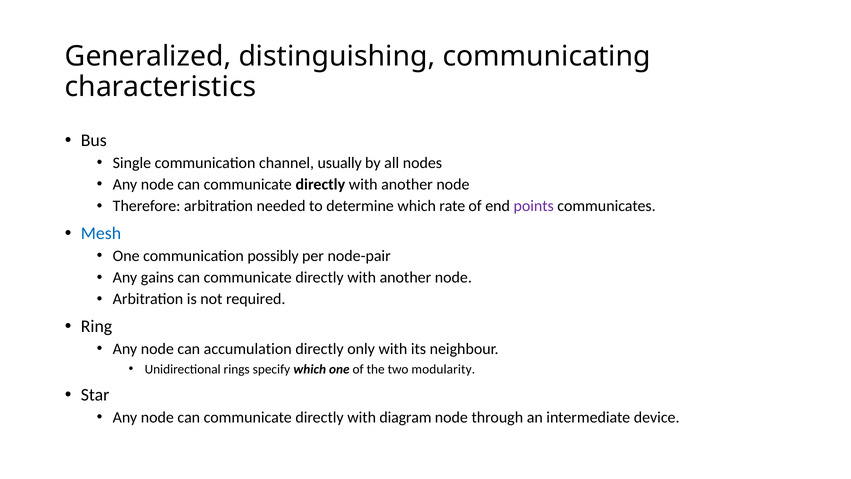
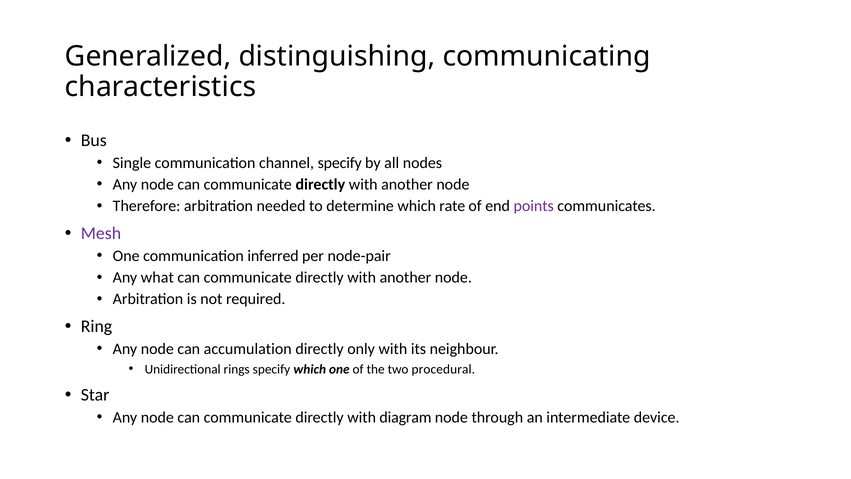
channel usually: usually -> specify
Mesh colour: blue -> purple
possibly: possibly -> inferred
gains: gains -> what
modularity: modularity -> procedural
